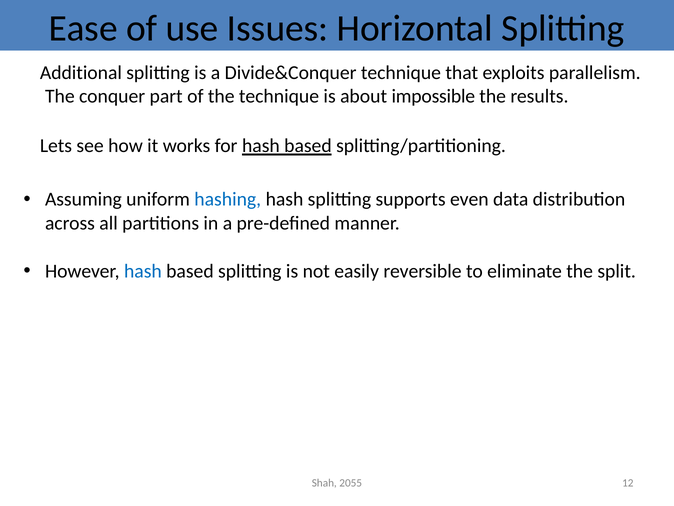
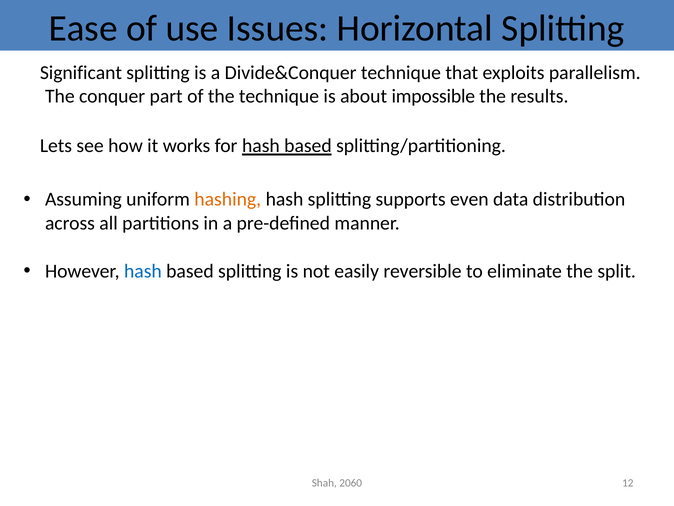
Additional: Additional -> Significant
hashing colour: blue -> orange
2055: 2055 -> 2060
